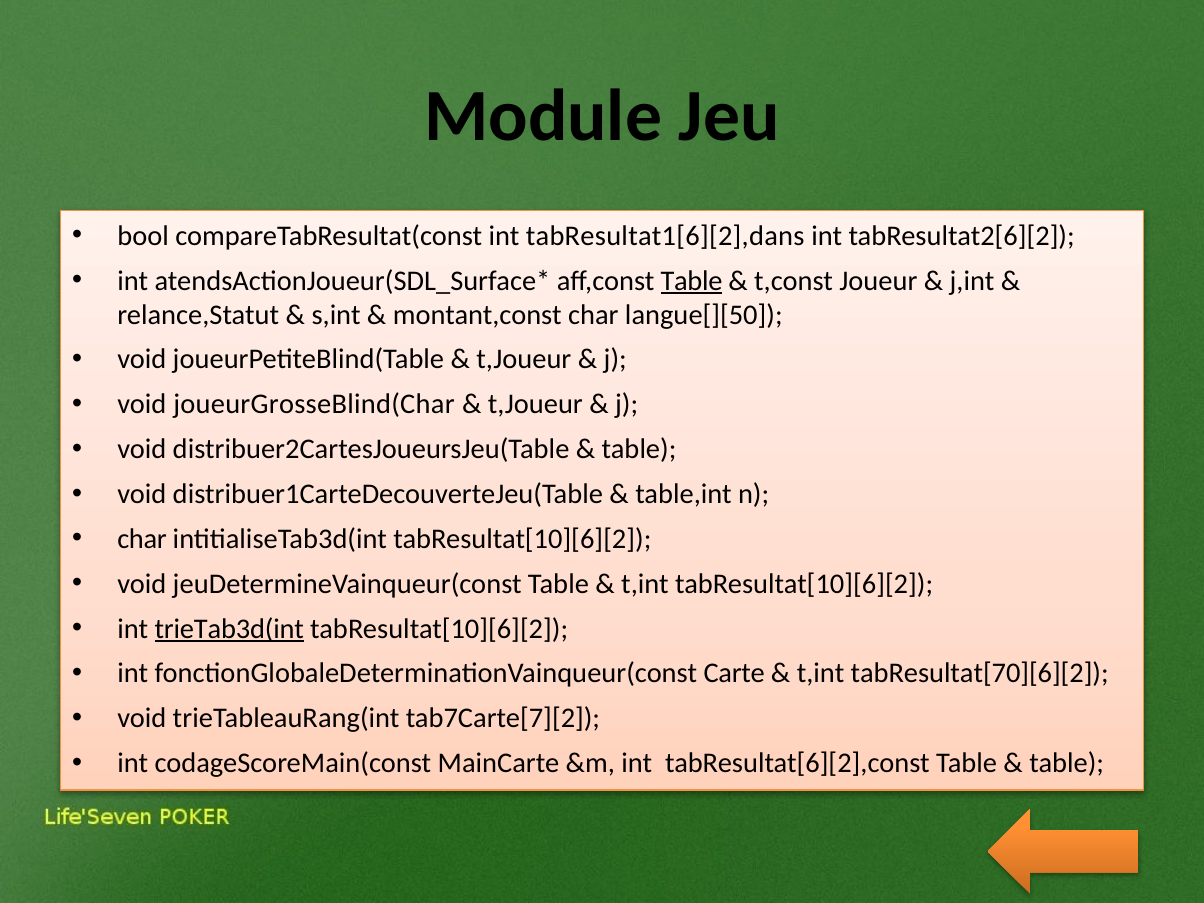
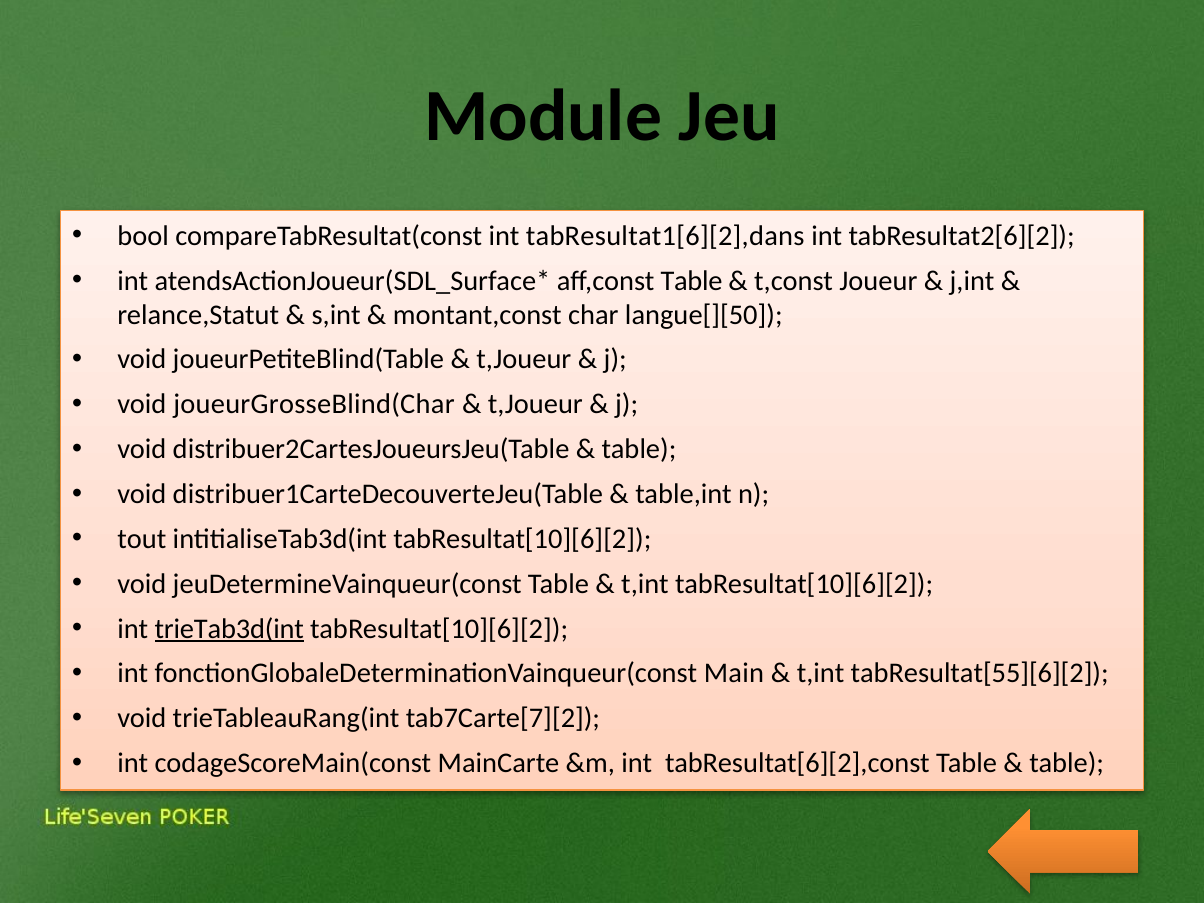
Table at (692, 281) underline: present -> none
char at (142, 539): char -> tout
Carte: Carte -> Main
tabResultat[70][6][2: tabResultat[70][6][2 -> tabResultat[55][6][2
